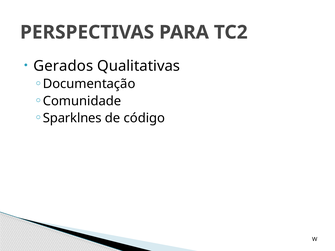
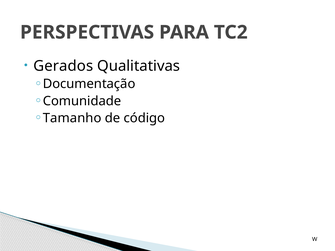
Sparklnes: Sparklnes -> Tamanho
